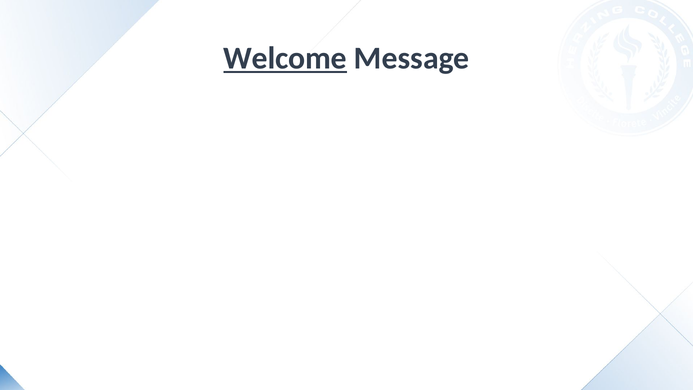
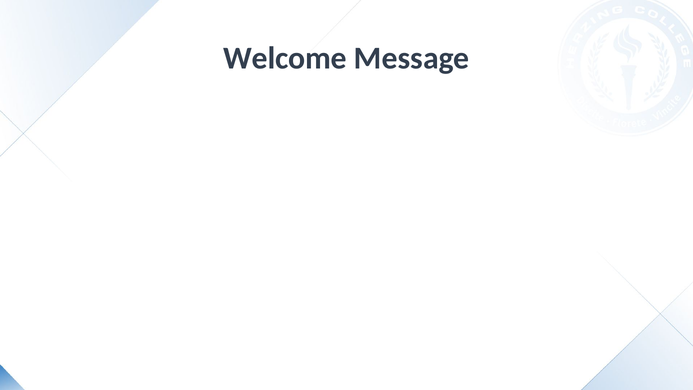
Welcome underline: present -> none
